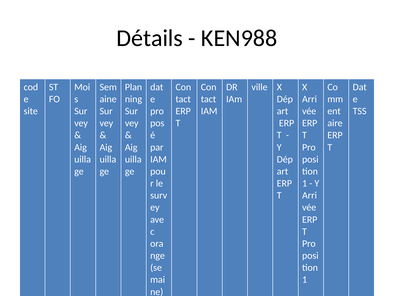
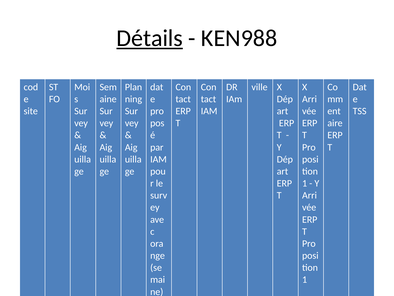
Détails underline: none -> present
